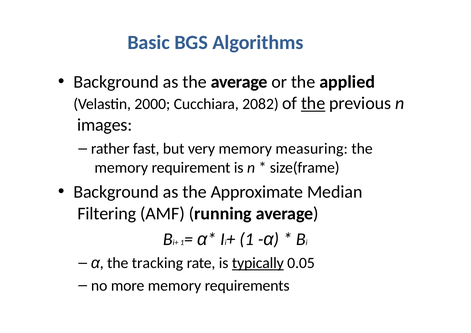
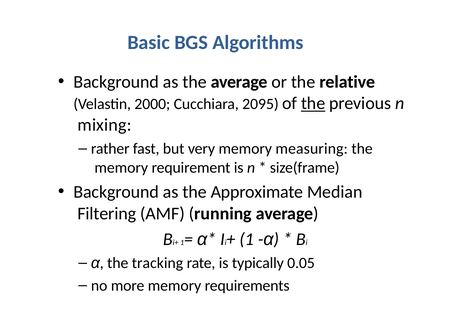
applied: applied -> relative
2082: 2082 -> 2095
images: images -> mixing
typically underline: present -> none
